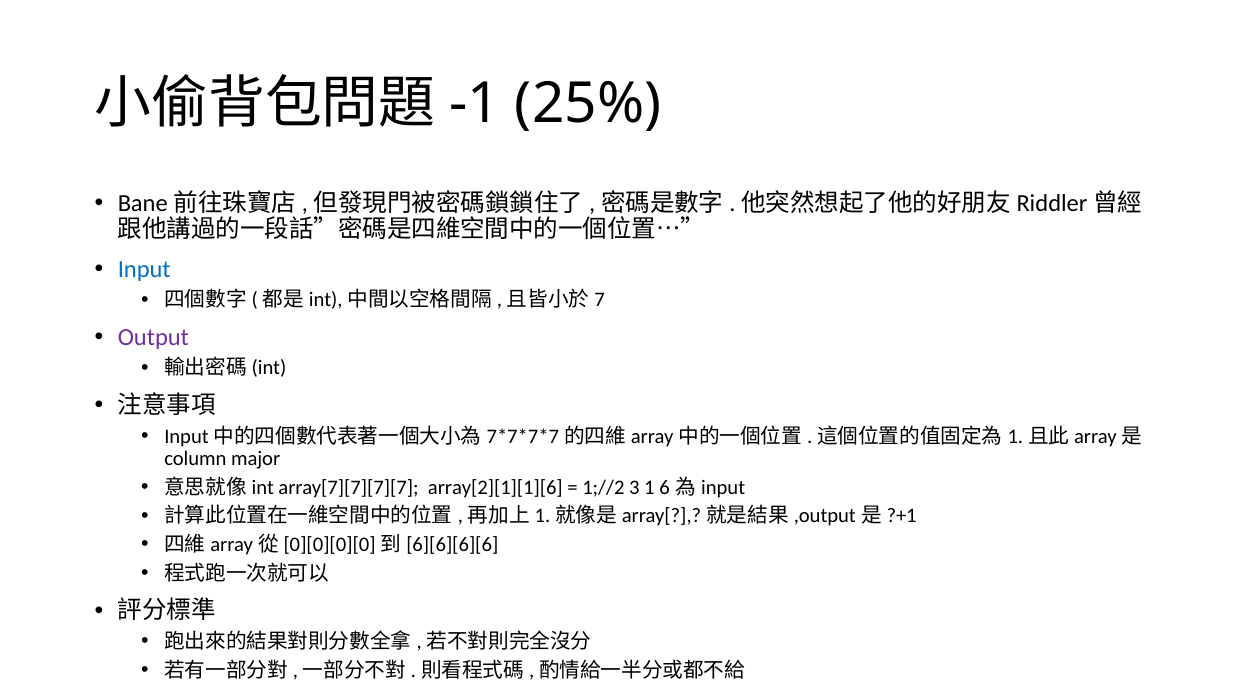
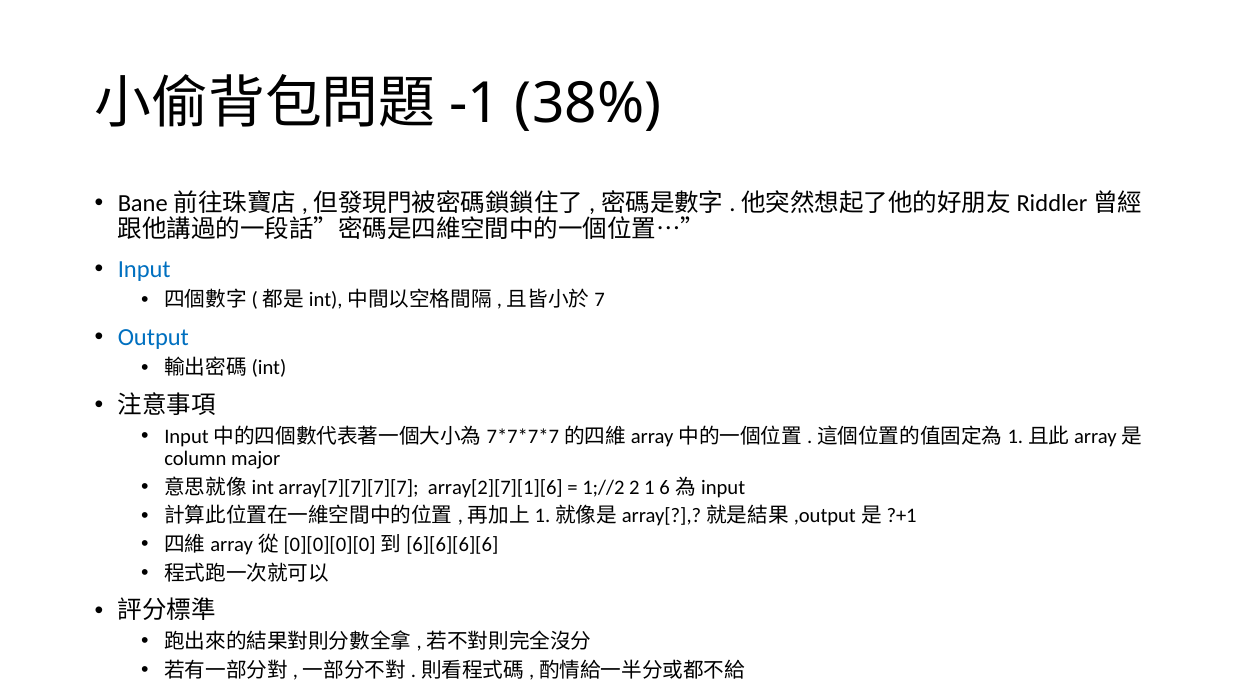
25%: 25% -> 38%
Output colour: purple -> blue
array[2][1][1][6: array[2][1][1][6 -> array[2][7][1][6
3: 3 -> 2
